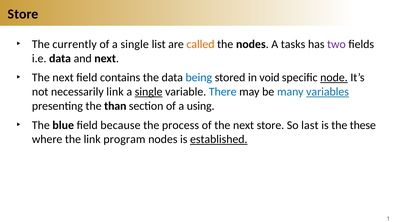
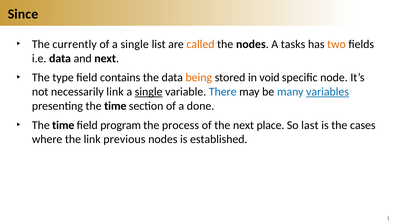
Store at (23, 14): Store -> Since
two colour: purple -> orange
next at (63, 77): next -> type
being colour: blue -> orange
node underline: present -> none
presenting the than: than -> time
using: using -> done
blue at (63, 125): blue -> time
because: because -> program
next store: store -> place
these: these -> cases
program: program -> previous
established underline: present -> none
